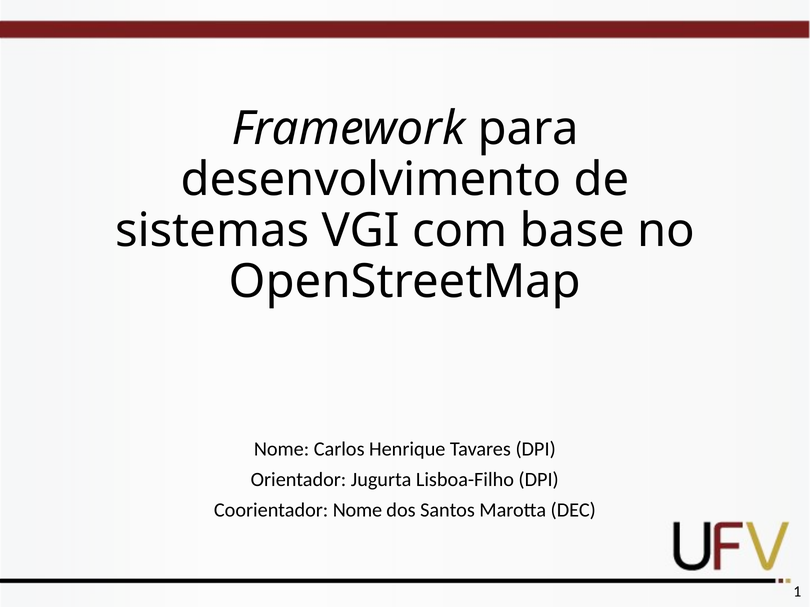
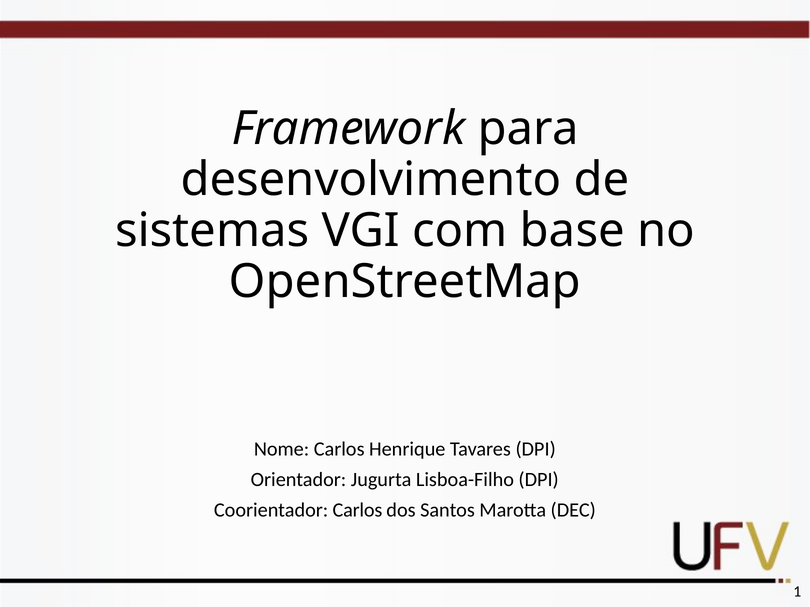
Coorientador Nome: Nome -> Carlos
